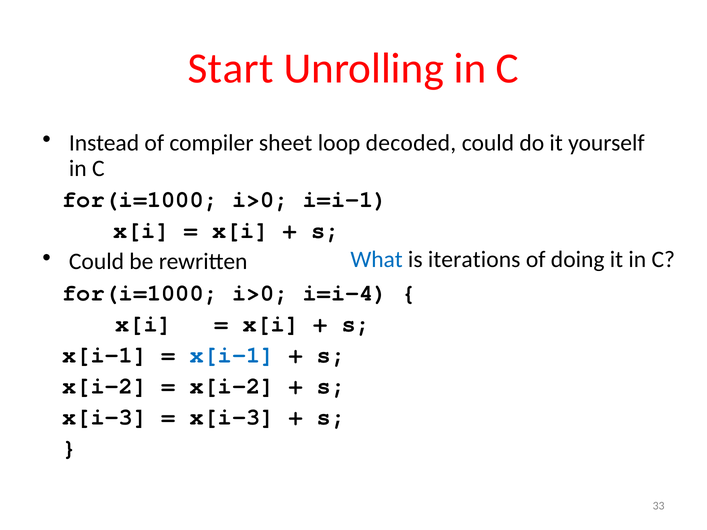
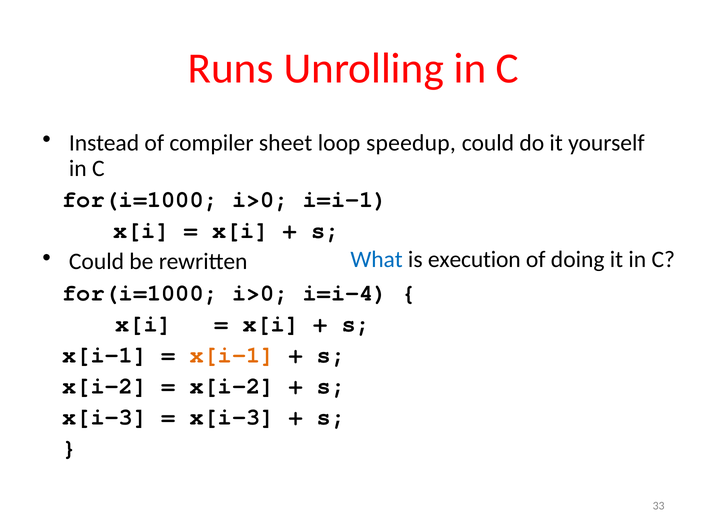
Start: Start -> Runs
decoded: decoded -> speedup
iterations: iterations -> execution
x[i-1 at (232, 355) colour: blue -> orange
